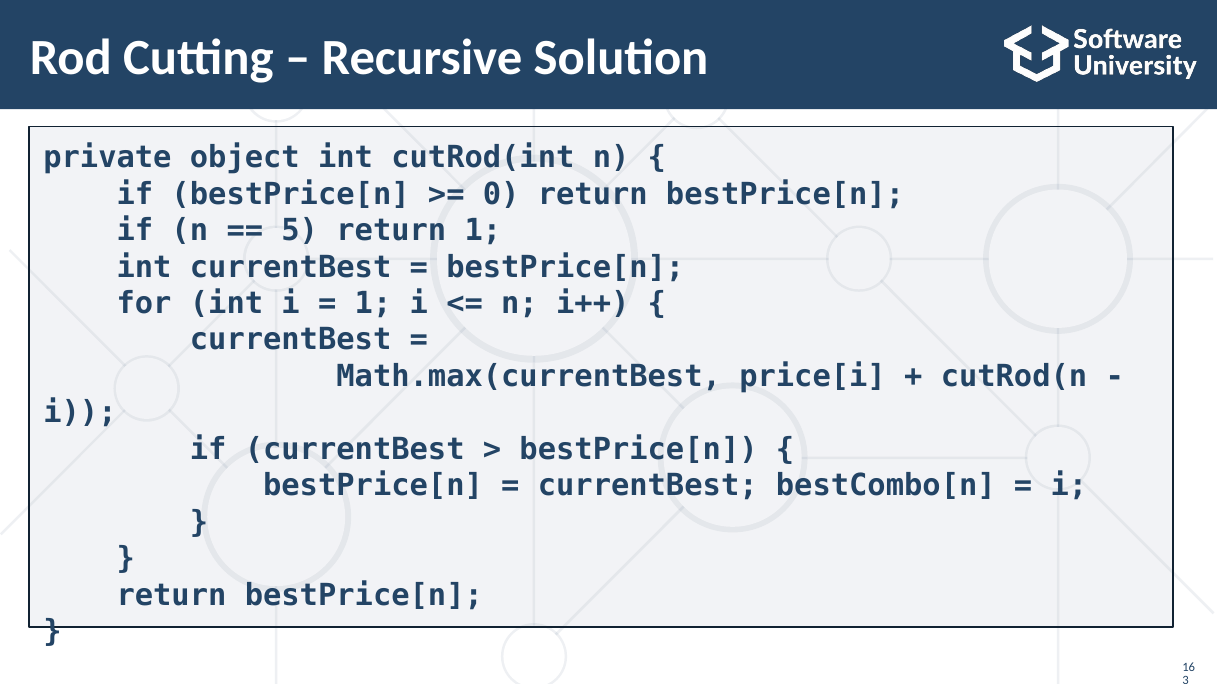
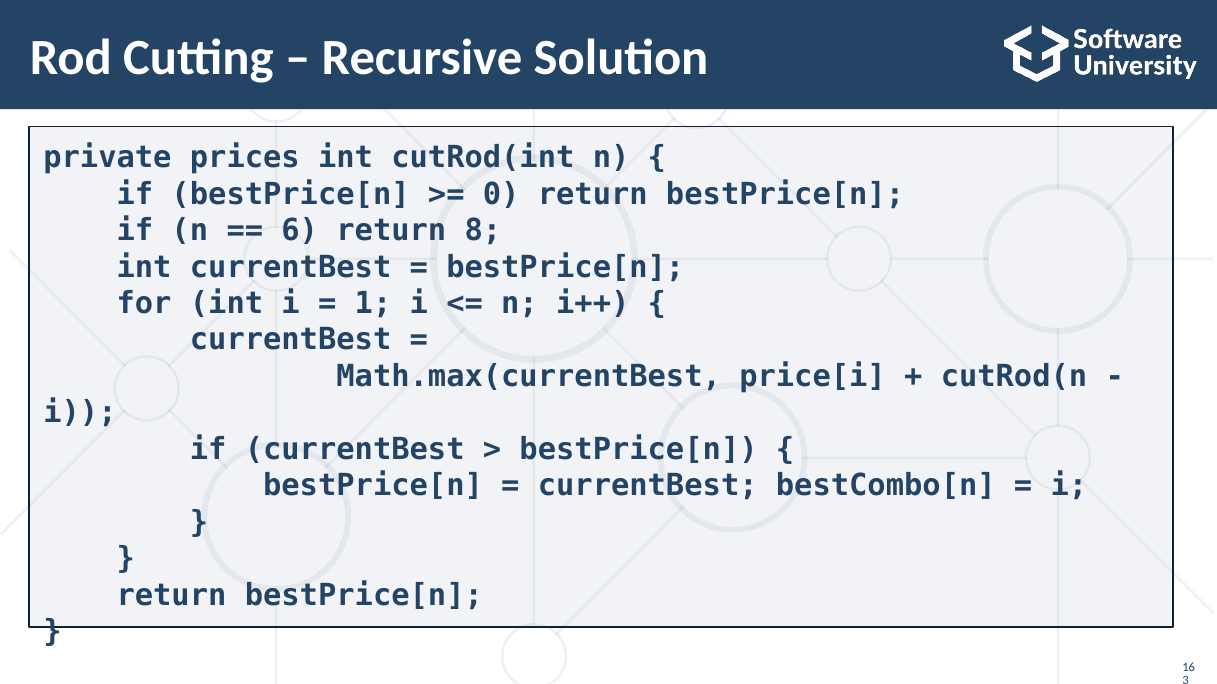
object: object -> prices
5: 5 -> 6
return 1: 1 -> 8
